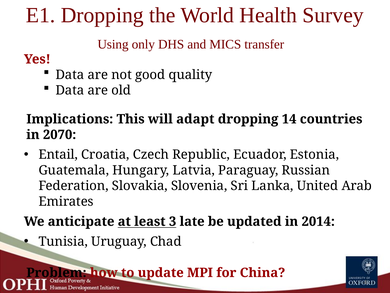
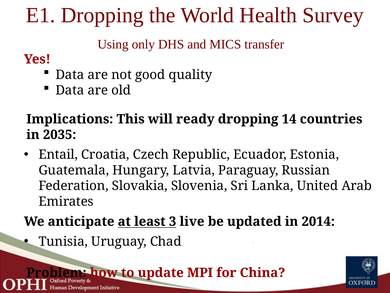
adapt: adapt -> ready
2070: 2070 -> 2035
late: late -> live
